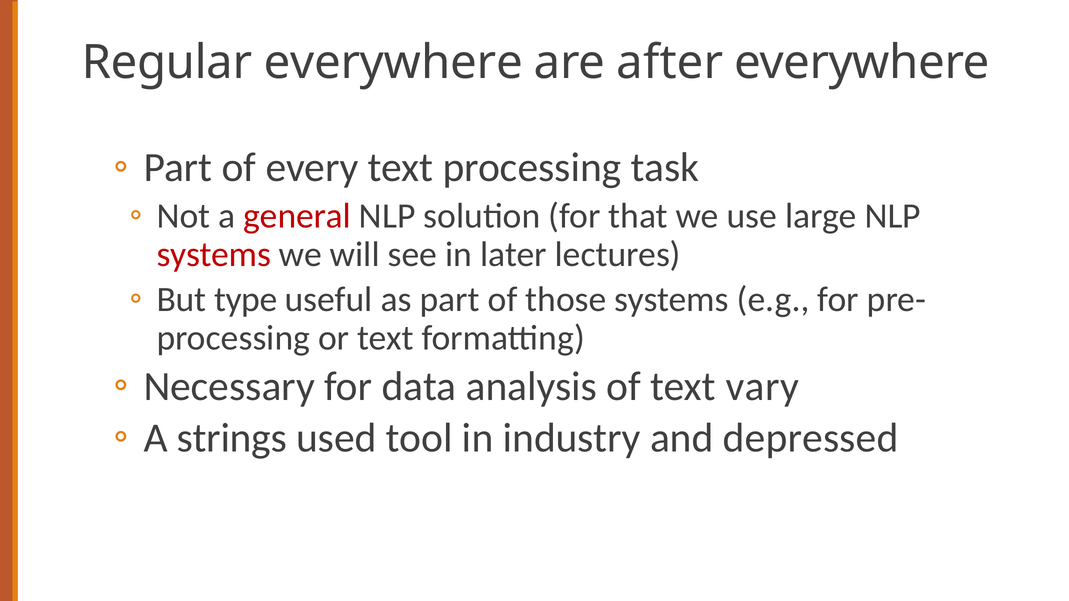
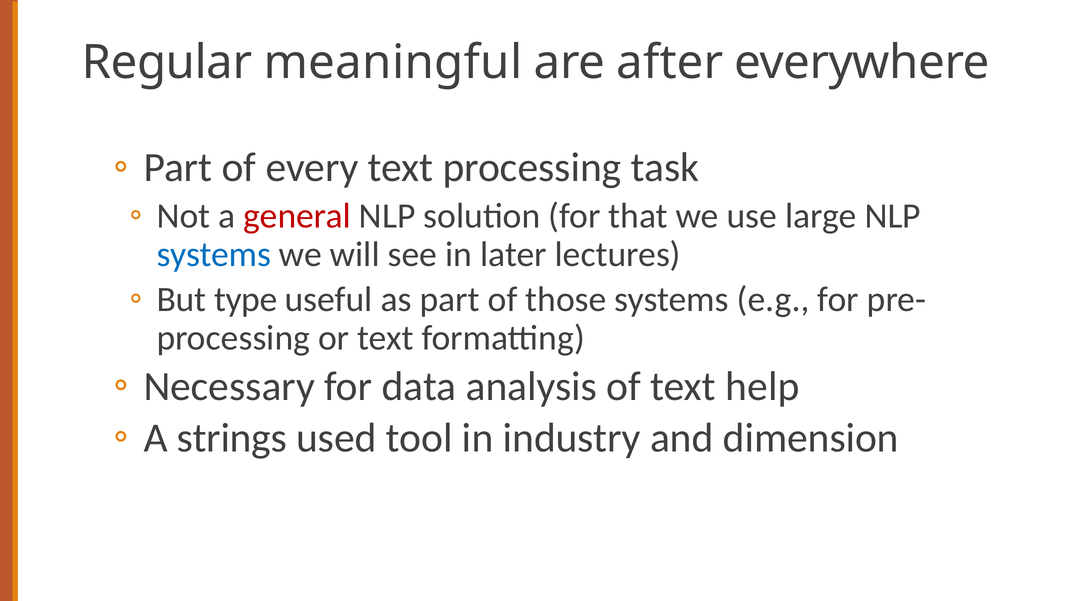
Regular everywhere: everywhere -> meaningful
systems at (214, 255) colour: red -> blue
vary: vary -> help
depressed: depressed -> dimension
